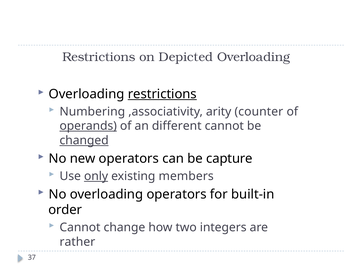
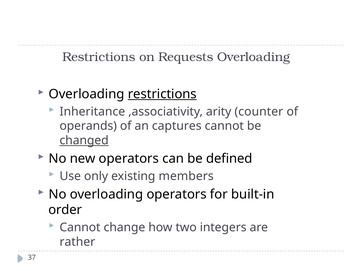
Depicted: Depicted -> Requests
Numbering: Numbering -> Inheritance
operands underline: present -> none
different: different -> captures
capture: capture -> defined
only underline: present -> none
